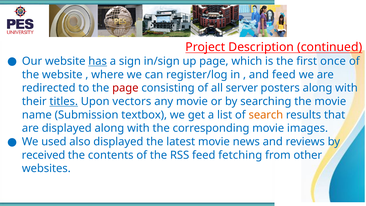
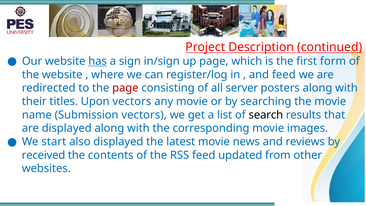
once: once -> form
titles underline: present -> none
Submission textbox: textbox -> vectors
search colour: orange -> black
used: used -> start
fetching: fetching -> updated
